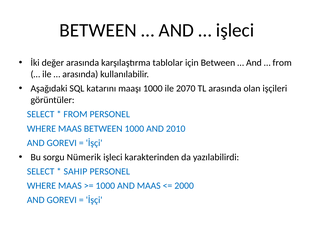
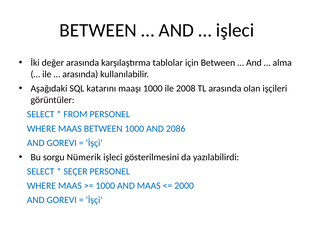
from at (282, 63): from -> alma
2070: 2070 -> 2008
2010: 2010 -> 2086
karakterinden: karakterinden -> gösterilmesini
SAHIP: SAHIP -> SEÇER
